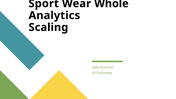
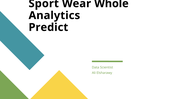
Scaling: Scaling -> Predict
